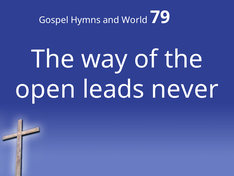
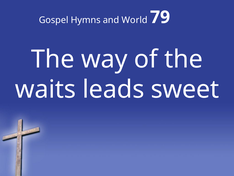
open: open -> waits
never: never -> sweet
